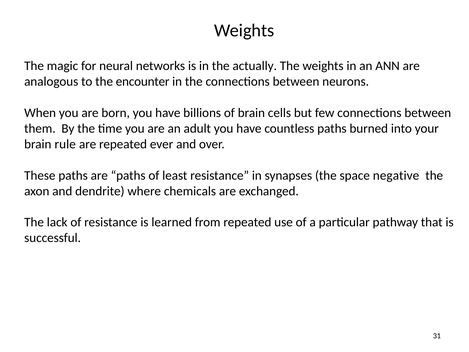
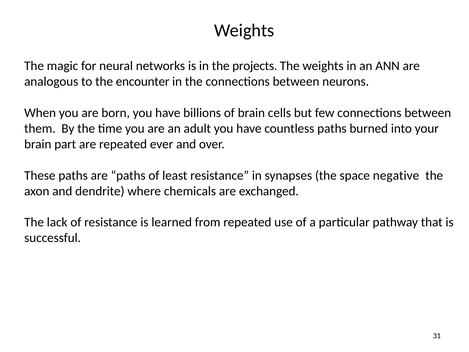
actually: actually -> projects
rule: rule -> part
